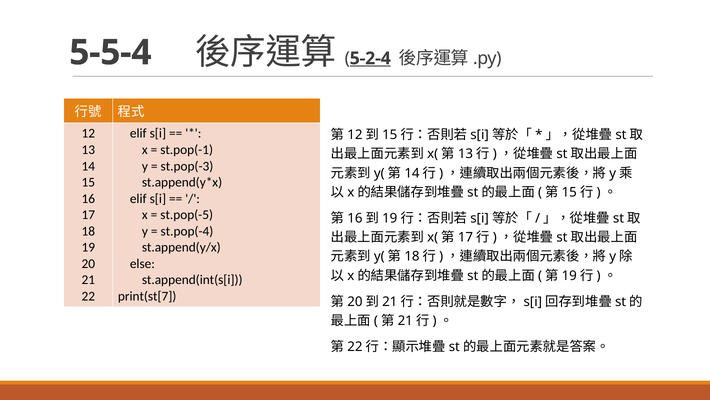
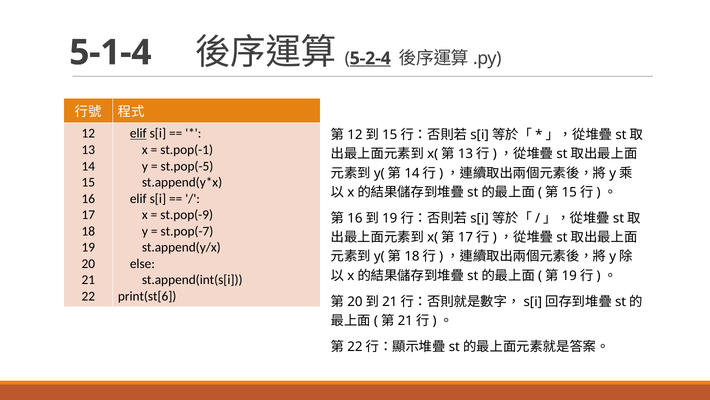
5-5-4: 5-5-4 -> 5-1-4
elif at (138, 133) underline: none -> present
st.pop(-3: st.pop(-3 -> st.pop(-5
st.pop(-5: st.pop(-5 -> st.pop(-9
st.pop(-4: st.pop(-4 -> st.pop(-7
print(st[7: print(st[7 -> print(st[6
